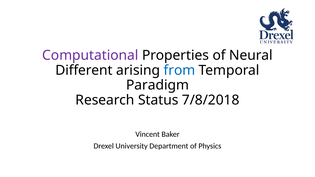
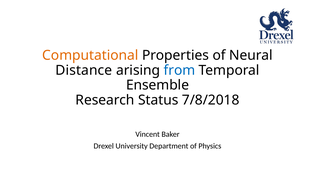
Computational colour: purple -> orange
Different: Different -> Distance
Paradigm: Paradigm -> Ensemble
